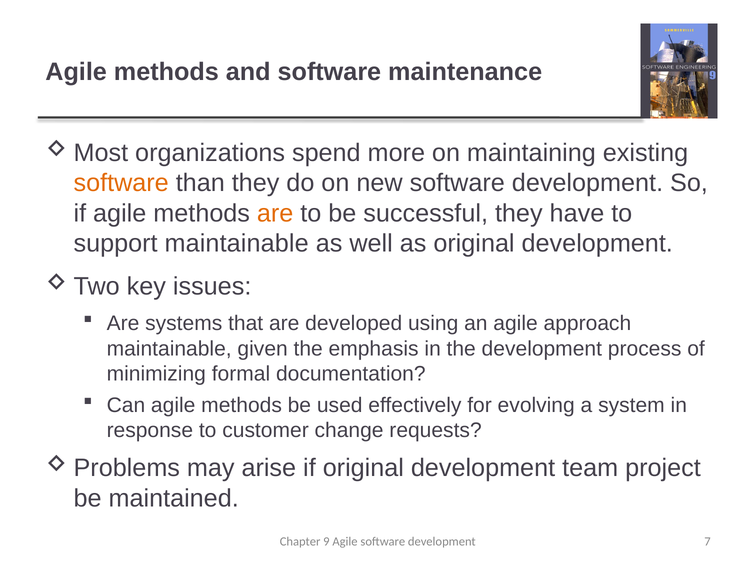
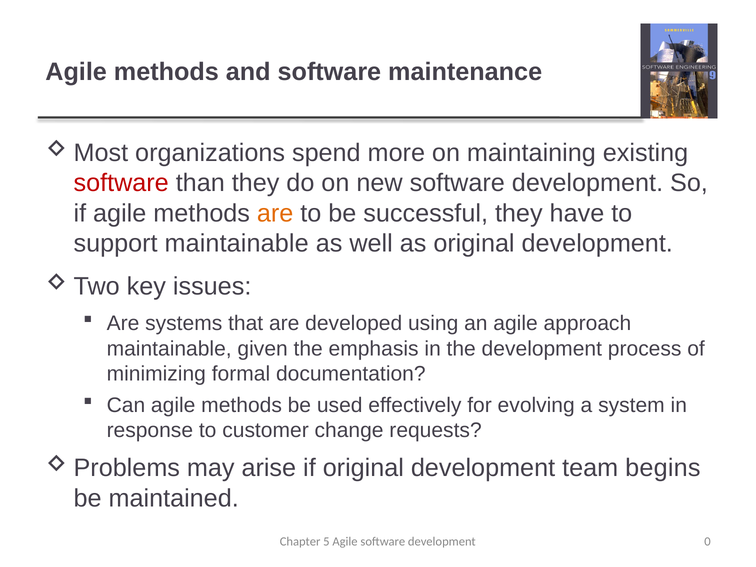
software at (121, 183) colour: orange -> red
project: project -> begins
9: 9 -> 5
7: 7 -> 0
